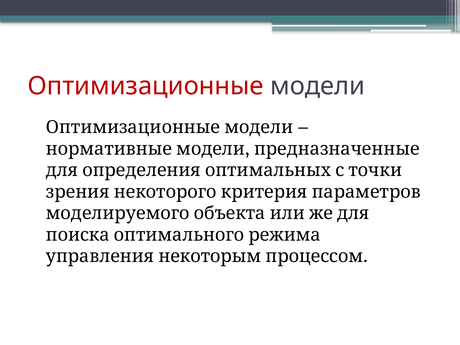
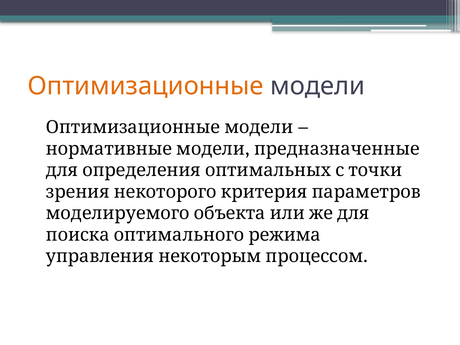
Оптимизационные colour: red -> orange
